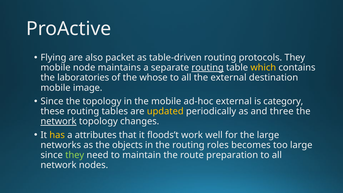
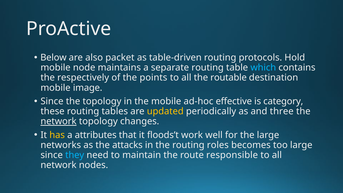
Flying: Flying -> Below
protocols They: They -> Hold
routing at (208, 68) underline: present -> none
which colour: yellow -> light blue
laboratories: laboratories -> respectively
whose: whose -> points
the external: external -> routable
ad-hoc external: external -> effective
objects: objects -> attacks
they at (75, 155) colour: light green -> light blue
preparation: preparation -> responsible
